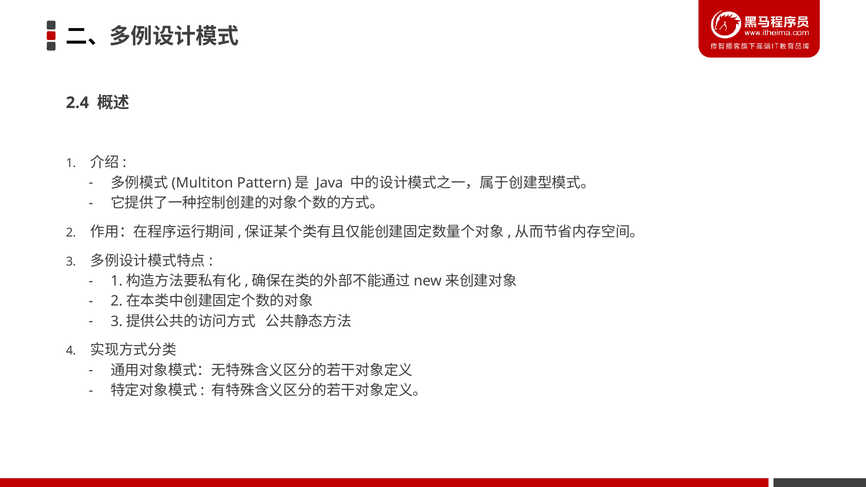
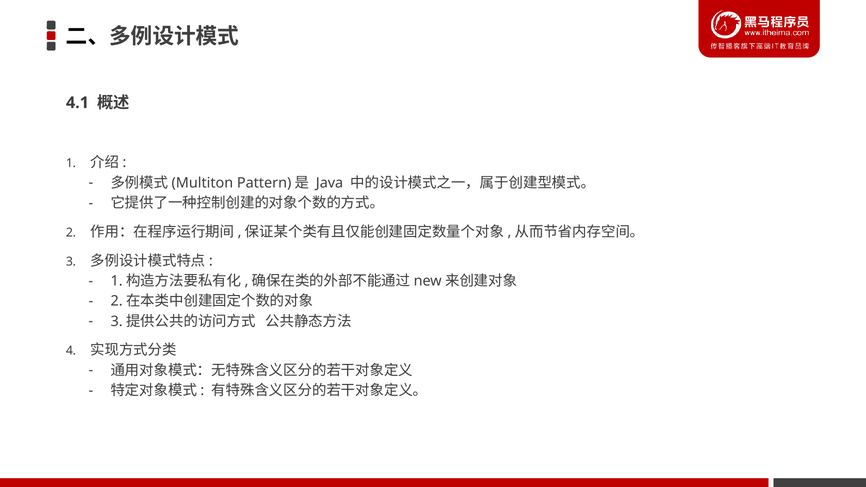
2.4: 2.4 -> 4.1
